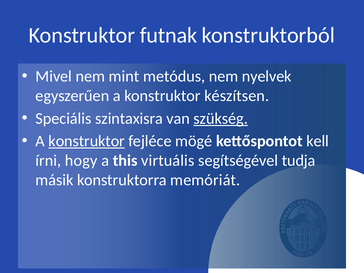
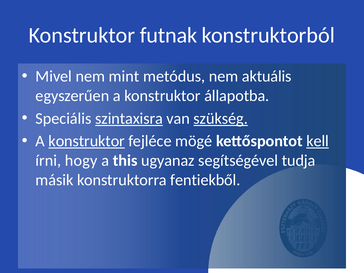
nyelvek: nyelvek -> aktuális
készítsen: készítsen -> állapotba
szintaxisra underline: none -> present
kell underline: none -> present
virtuális: virtuális -> ugyanaz
memóriát: memóriát -> fentiekből
